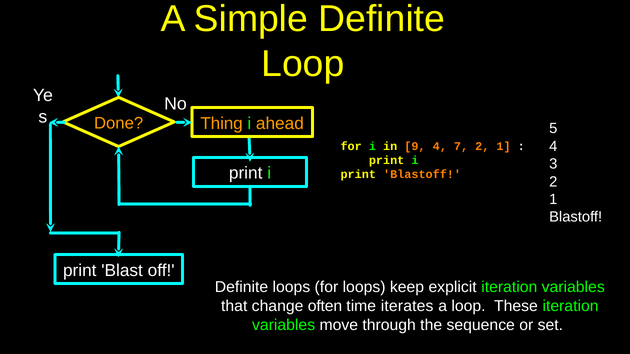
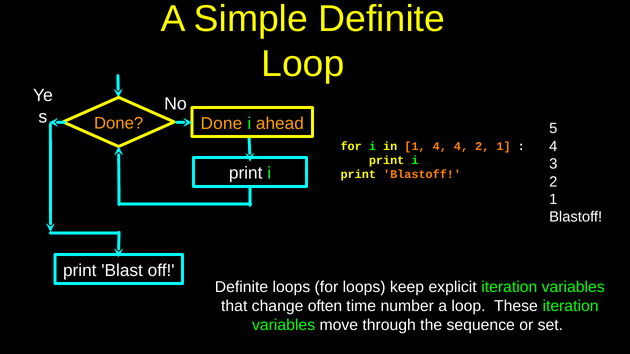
Thing at (222, 124): Thing -> Done
in 9: 9 -> 1
4 7: 7 -> 4
iterates: iterates -> number
